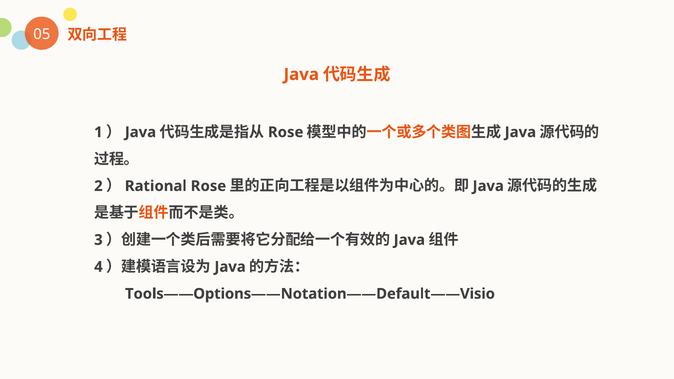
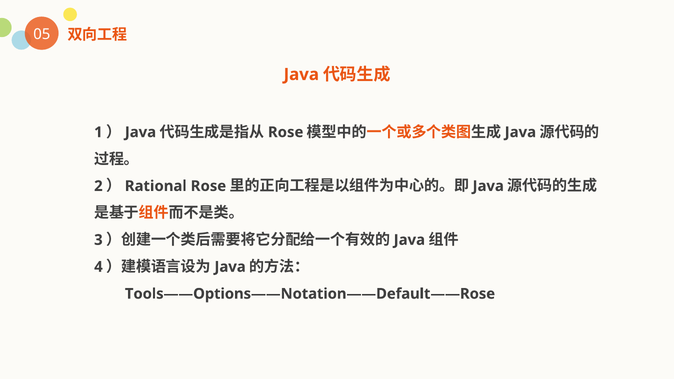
Tools——Options——Notation——Default——Visio: Tools——Options——Notation——Default——Visio -> Tools——Options——Notation——Default——Rose
